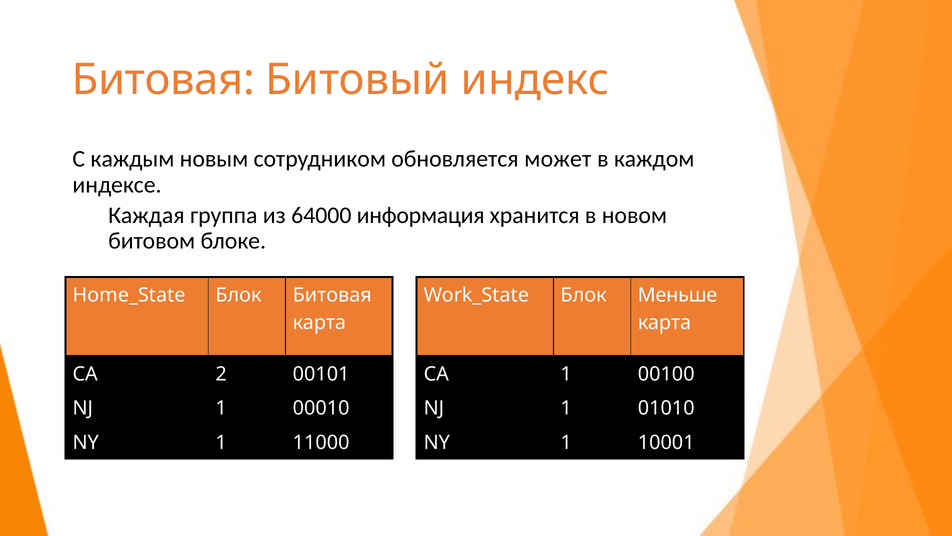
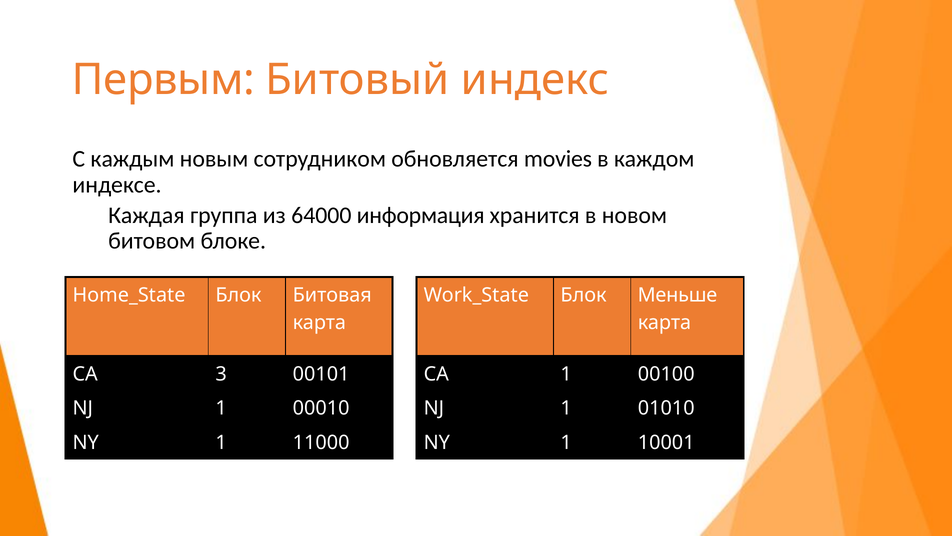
Битовая at (163, 80): Битовая -> Первым
может: может -> movies
2: 2 -> 3
